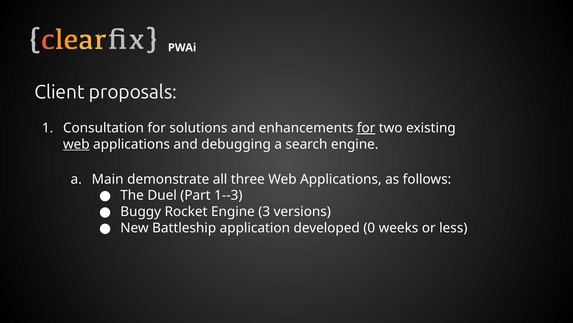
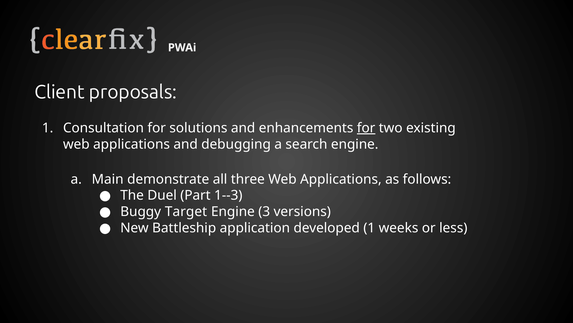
web at (76, 144) underline: present -> none
Rocket: Rocket -> Target
developed 0: 0 -> 1
